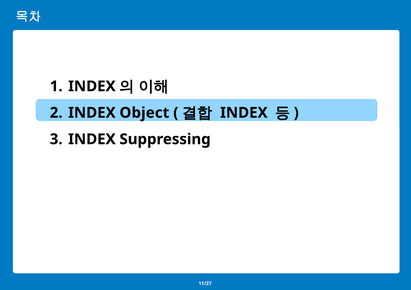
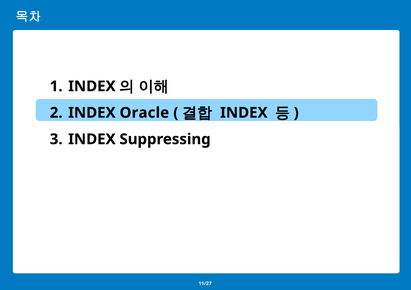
Object: Object -> Oracle
